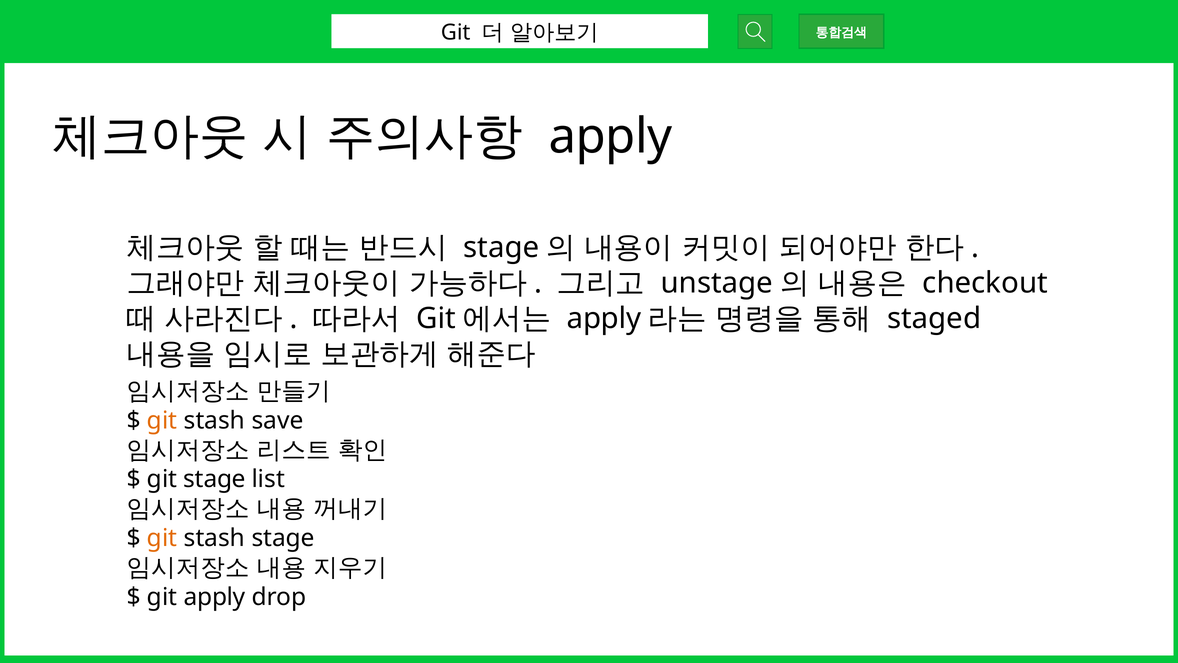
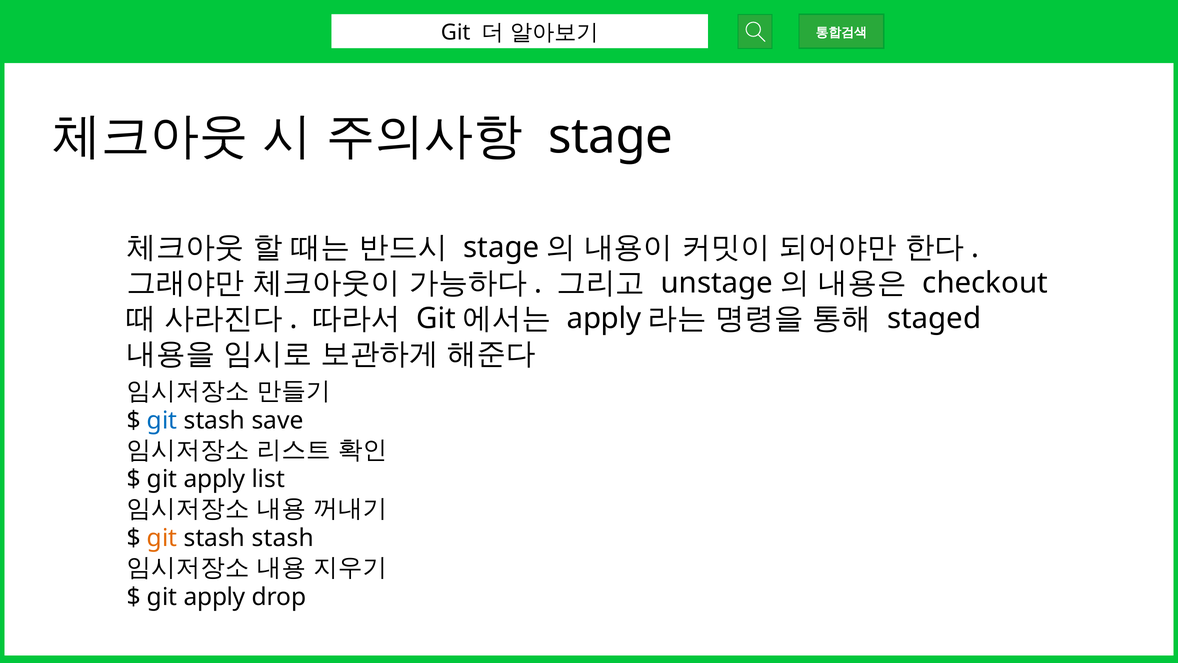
apply at (611, 136): apply -> stage
git at (162, 420) colour: orange -> blue
stage at (215, 479): stage -> apply
stash stage: stage -> stash
